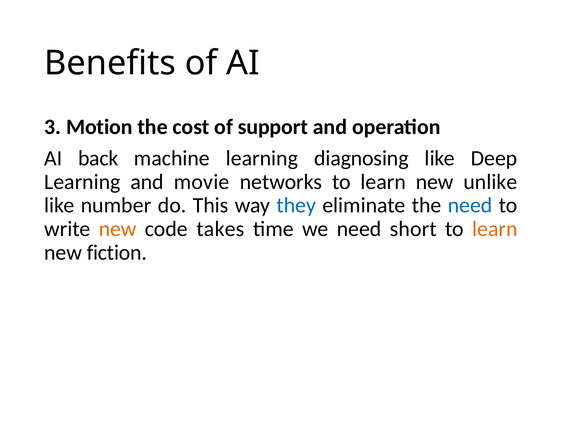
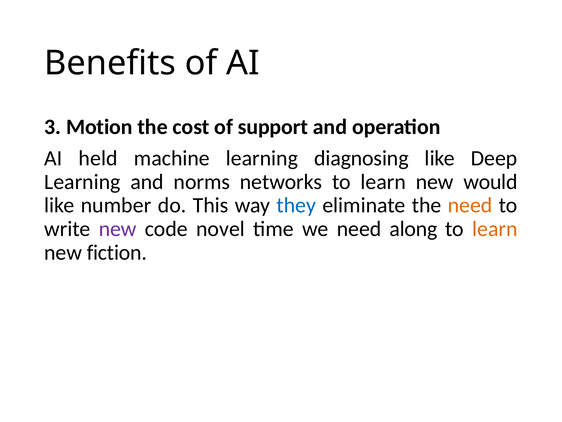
back: back -> held
movie: movie -> norms
unlike: unlike -> would
need at (470, 205) colour: blue -> orange
new at (118, 229) colour: orange -> purple
takes: takes -> novel
short: short -> along
